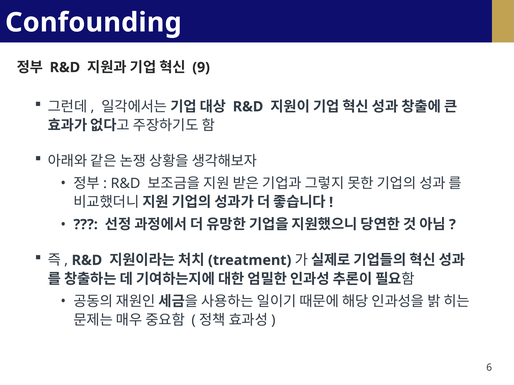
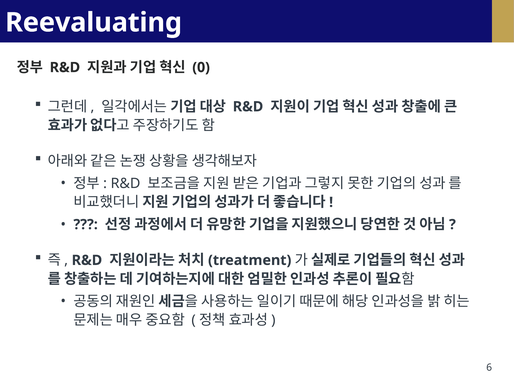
Confounding: Confounding -> Reevaluating
9: 9 -> 0
